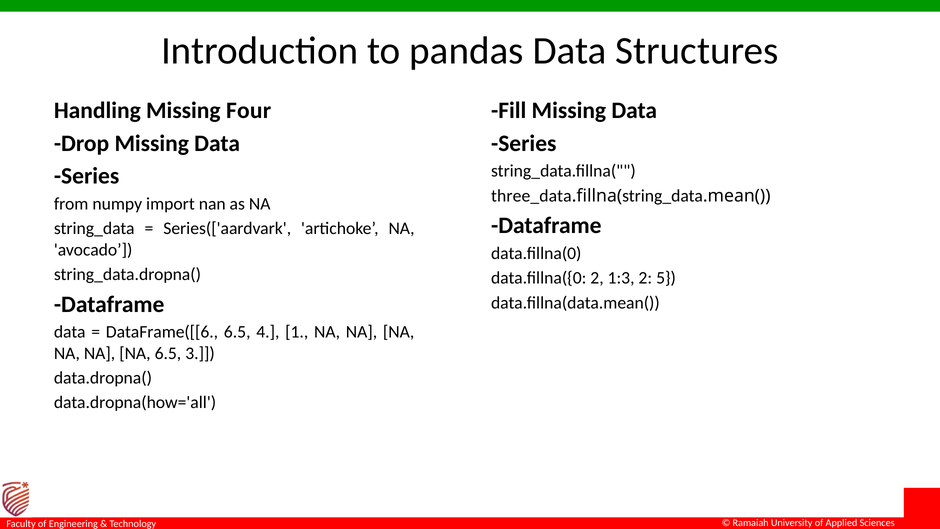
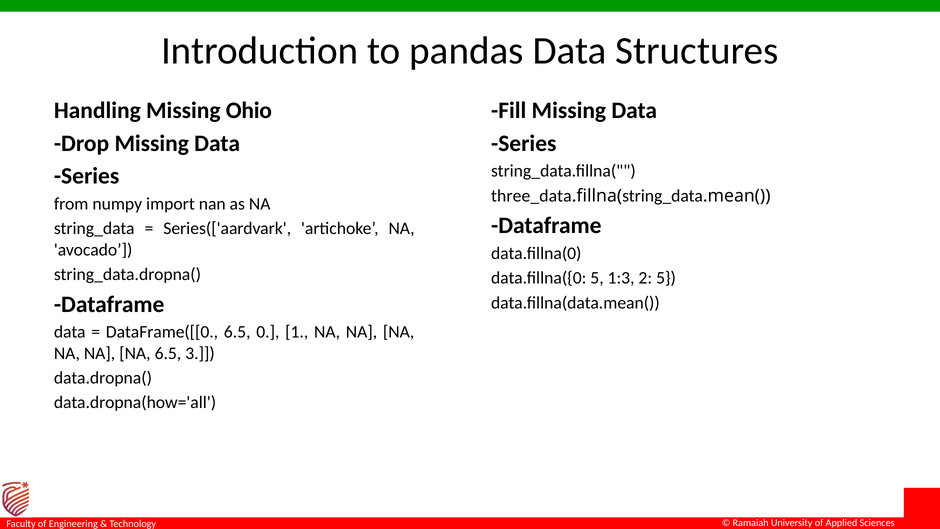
Four: Four -> Ohio
data.fillna({0 2: 2 -> 5
DataFrame([[6: DataFrame([[6 -> DataFrame([[0
4: 4 -> 0
